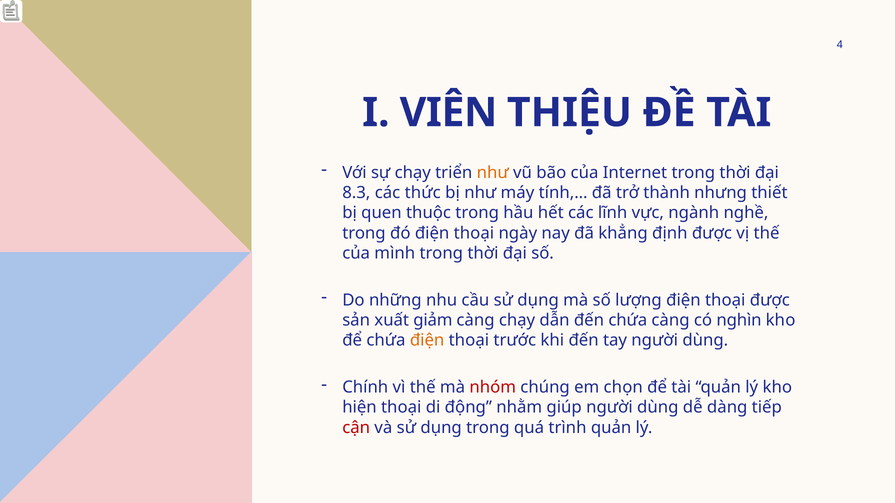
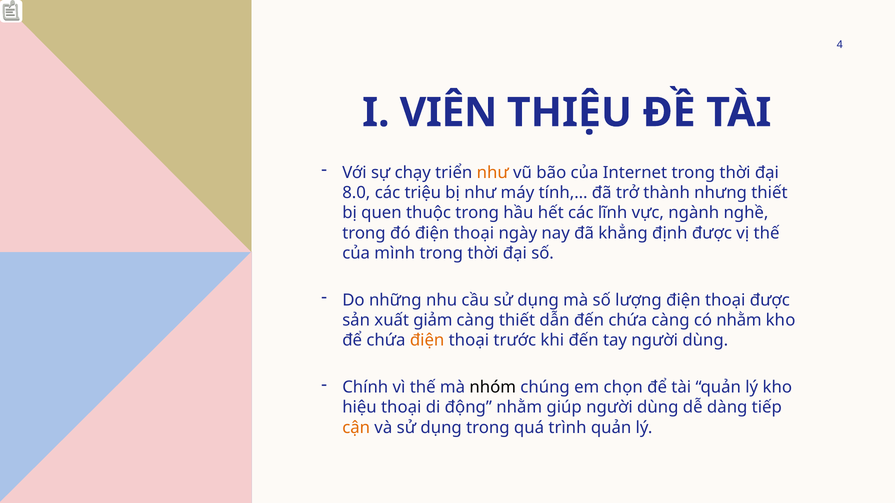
8.3: 8.3 -> 8.0
thức: thức -> triệu
càng chạy: chạy -> thiết
có nghìn: nghìn -> nhằm
nhóm colour: red -> black
hiện: hiện -> hiệu
cận colour: red -> orange
